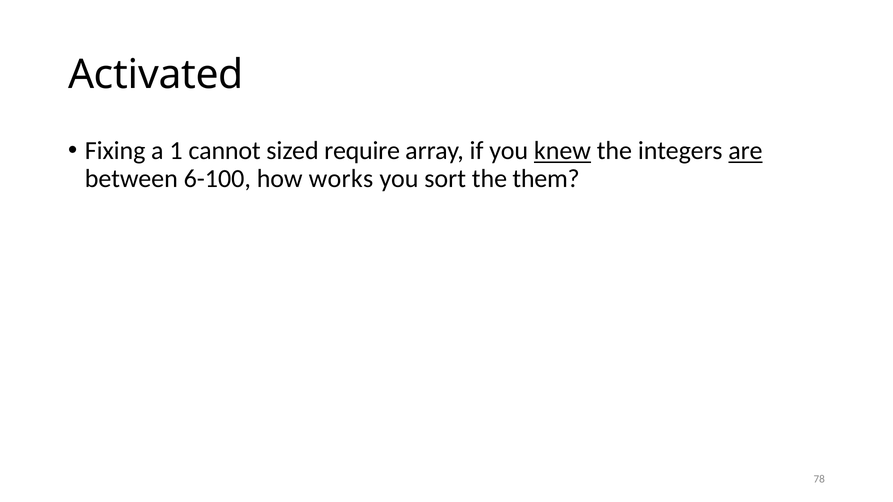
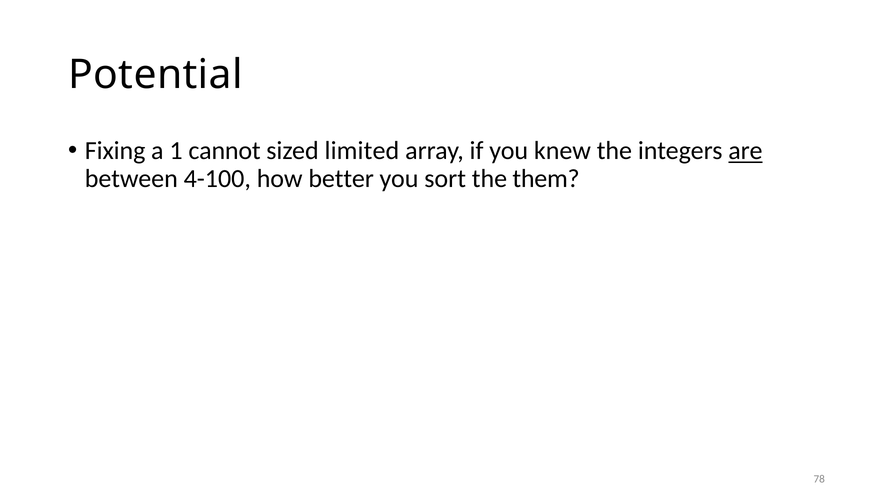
Activated: Activated -> Potential
require: require -> limited
knew underline: present -> none
6-100: 6-100 -> 4-100
works: works -> better
